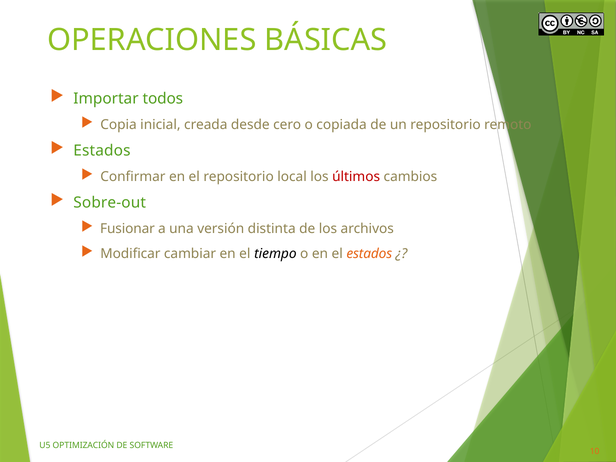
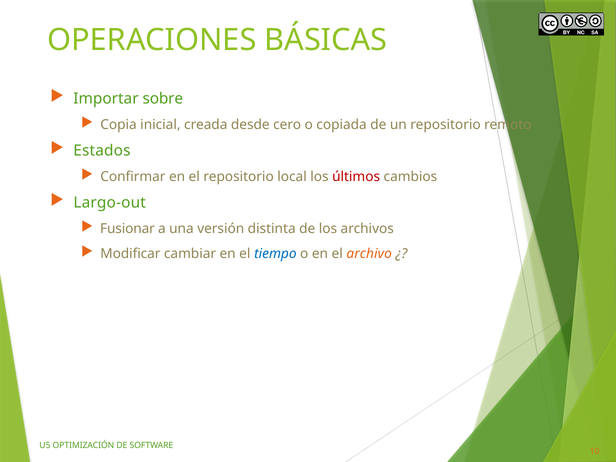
todos: todos -> sobre
Sobre-out: Sobre-out -> Largo-out
tiempo colour: black -> blue
el estados: estados -> archivo
